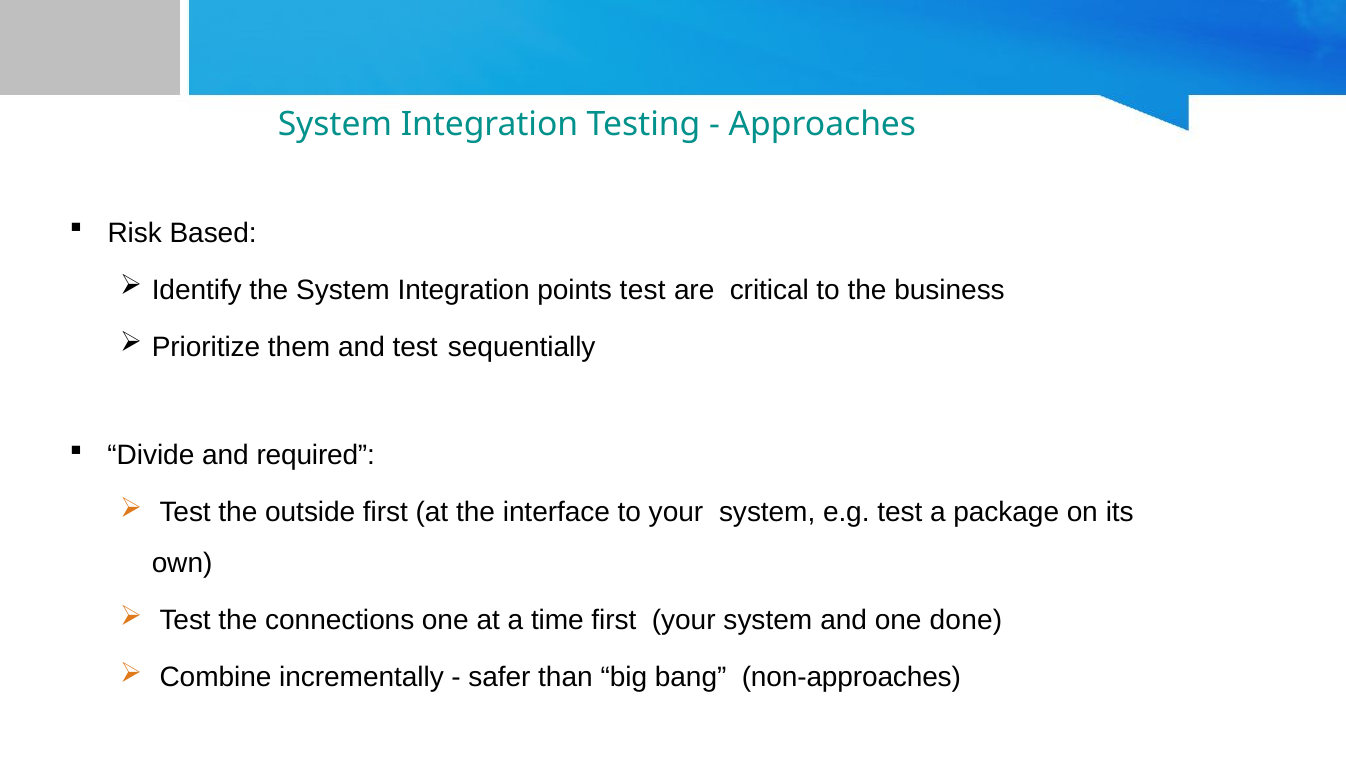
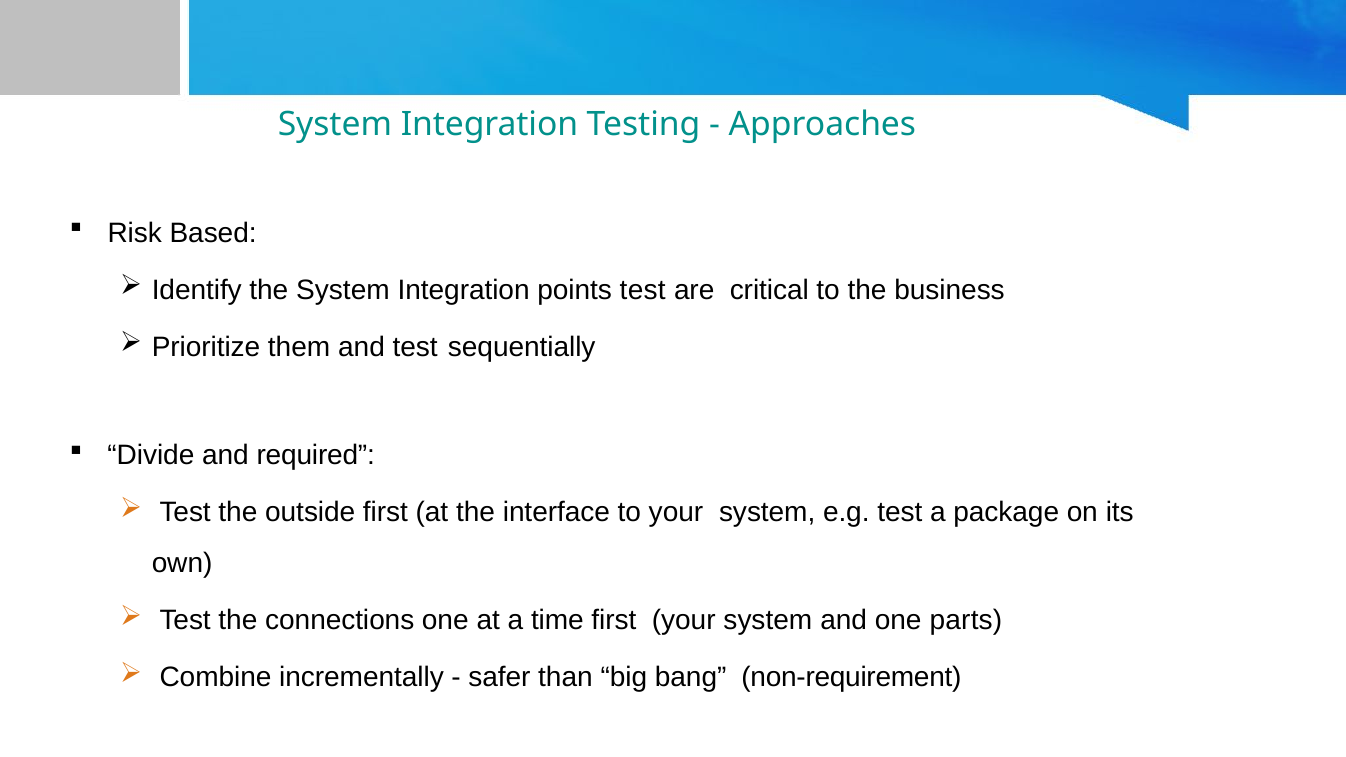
done: done -> parts
non-approaches: non-approaches -> non-requirement
